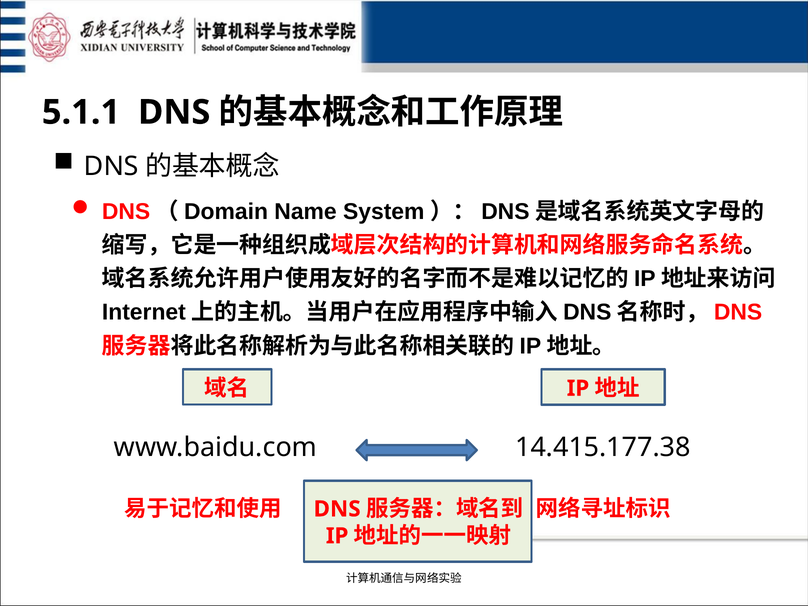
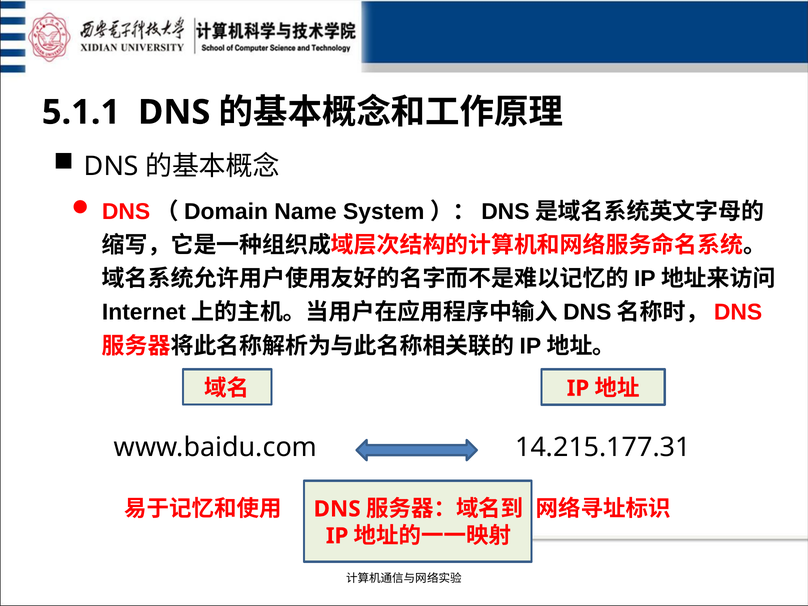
14.415.177.38: 14.415.177.38 -> 14.215.177.31
